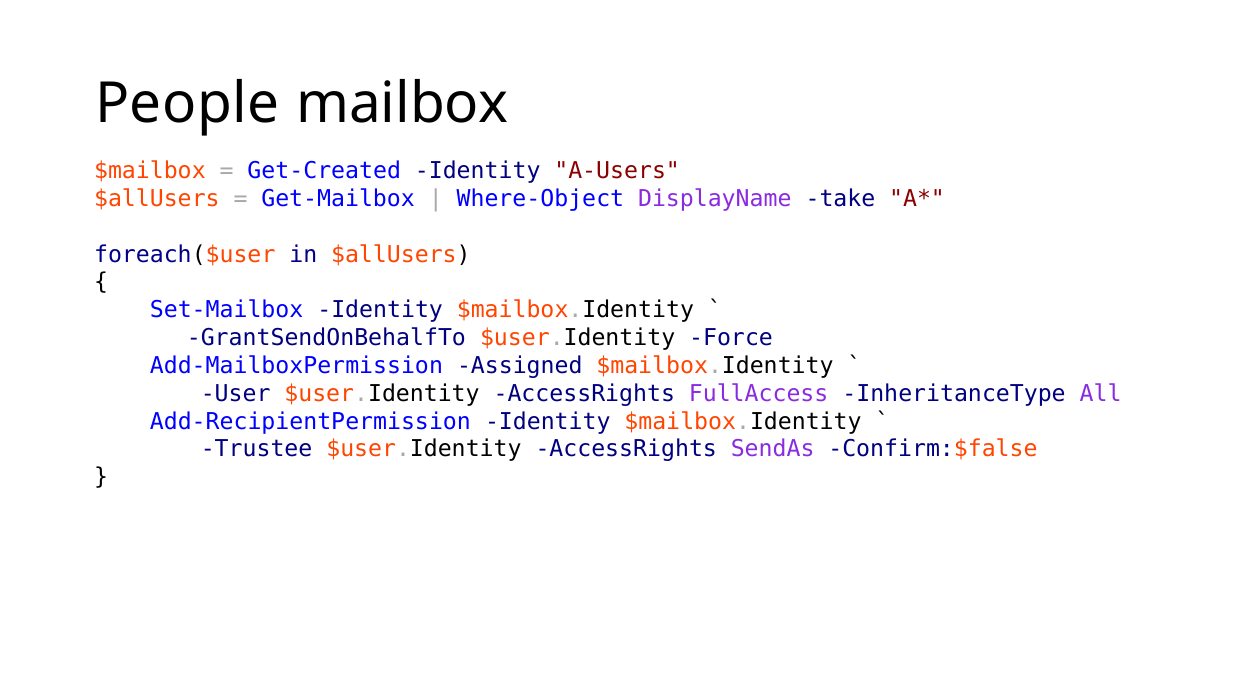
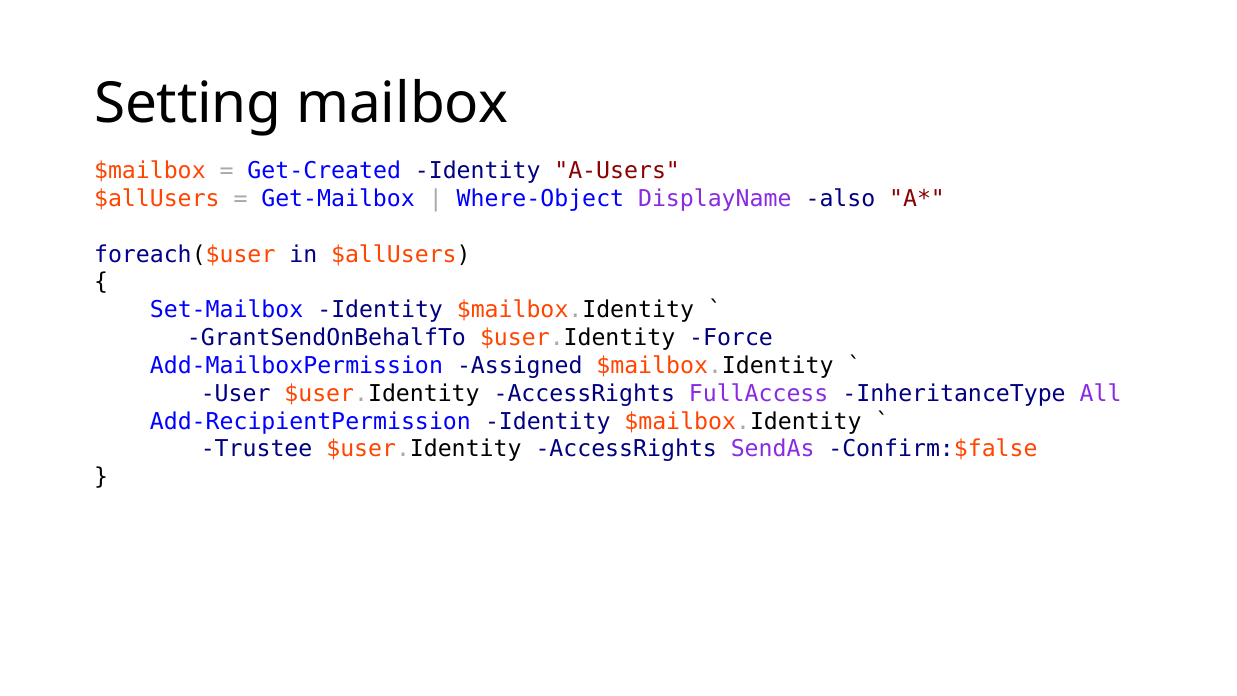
People: People -> Setting
take: take -> also
